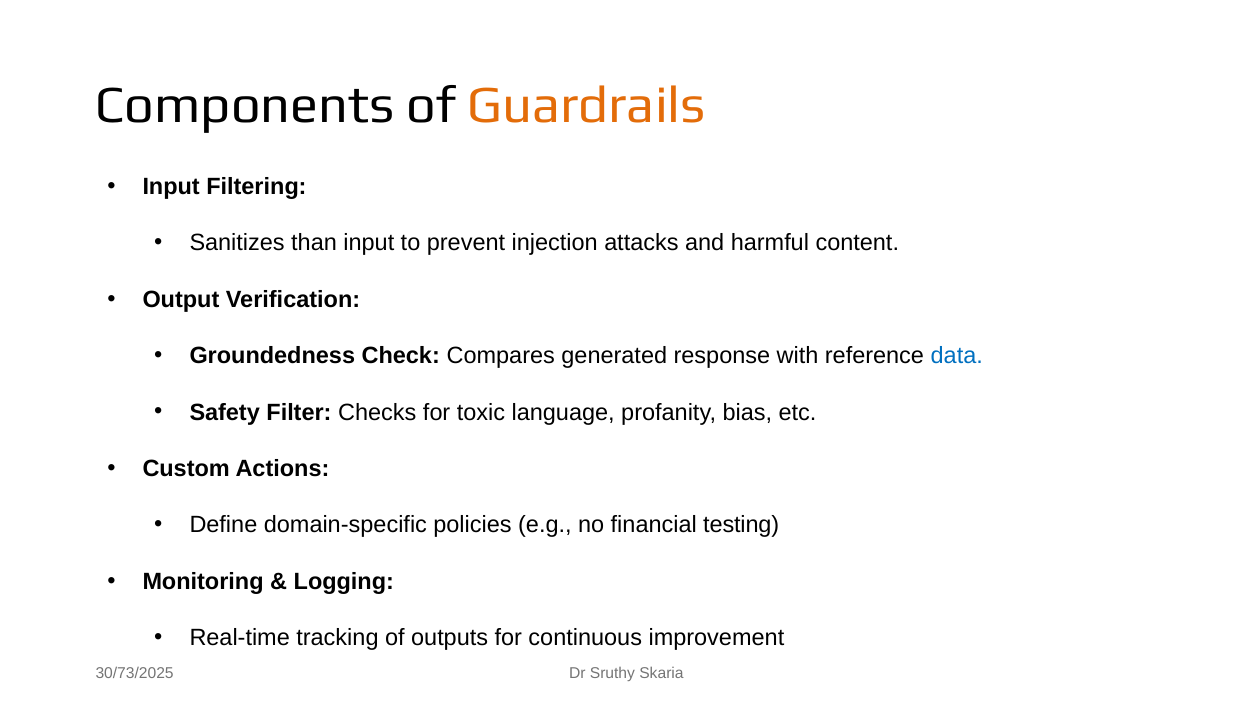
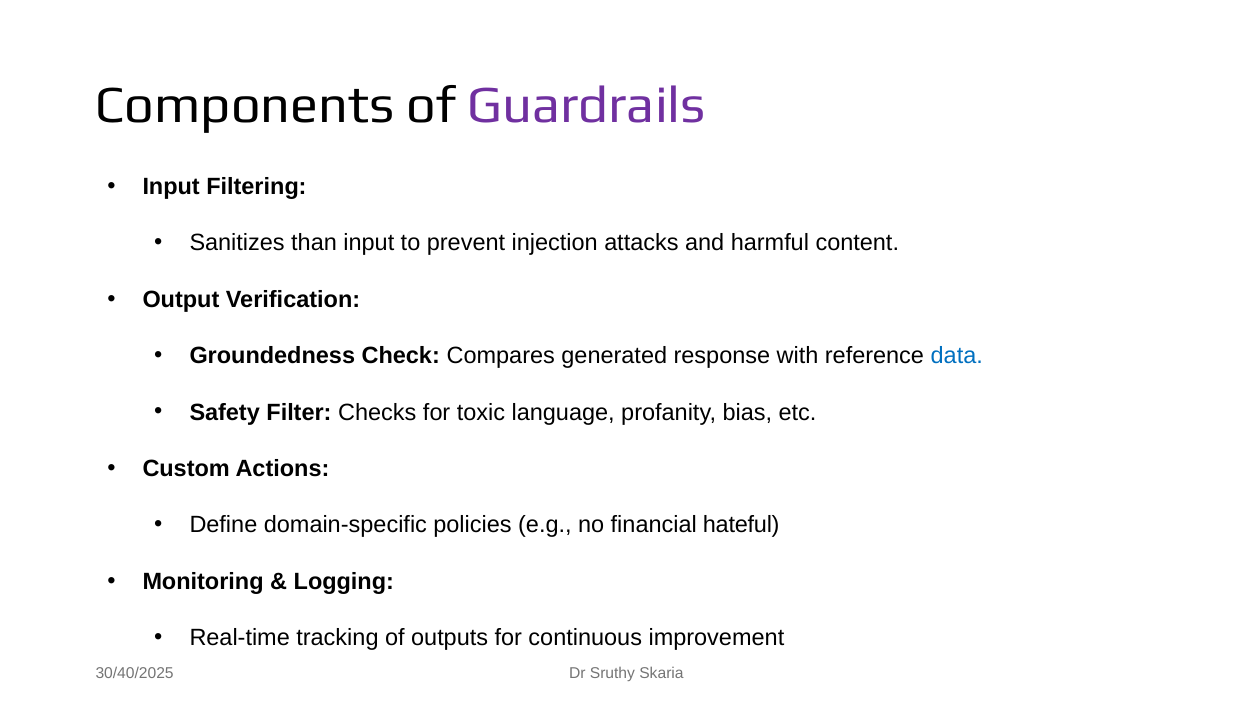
Guardrails colour: orange -> purple
testing: testing -> hateful
30/73/2025: 30/73/2025 -> 30/40/2025
